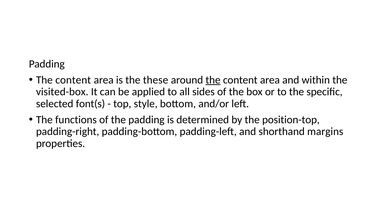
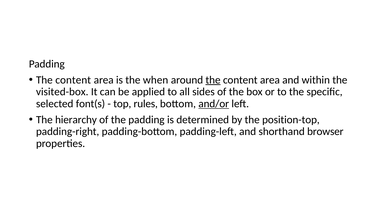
these: these -> when
style: style -> rules
and/or underline: none -> present
functions: functions -> hierarchy
margins: margins -> browser
